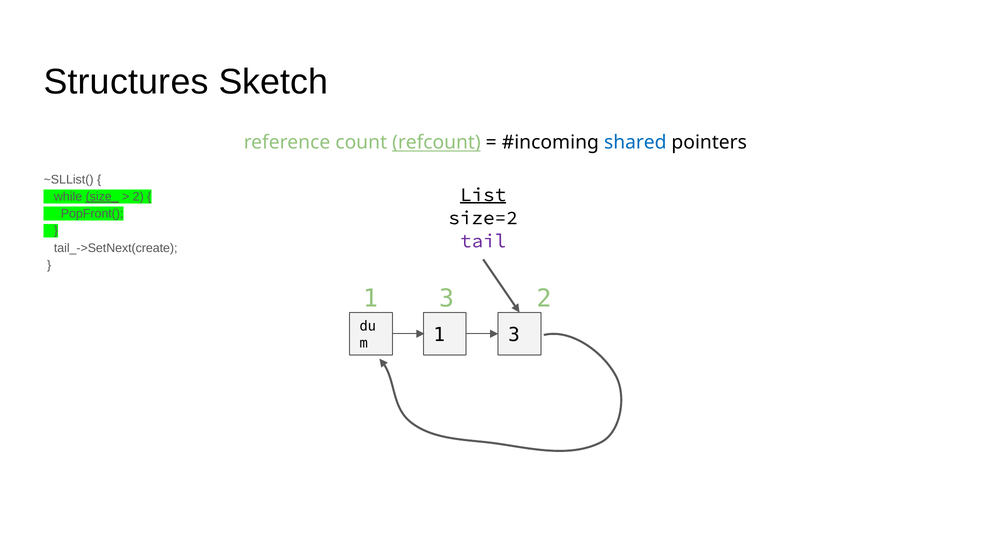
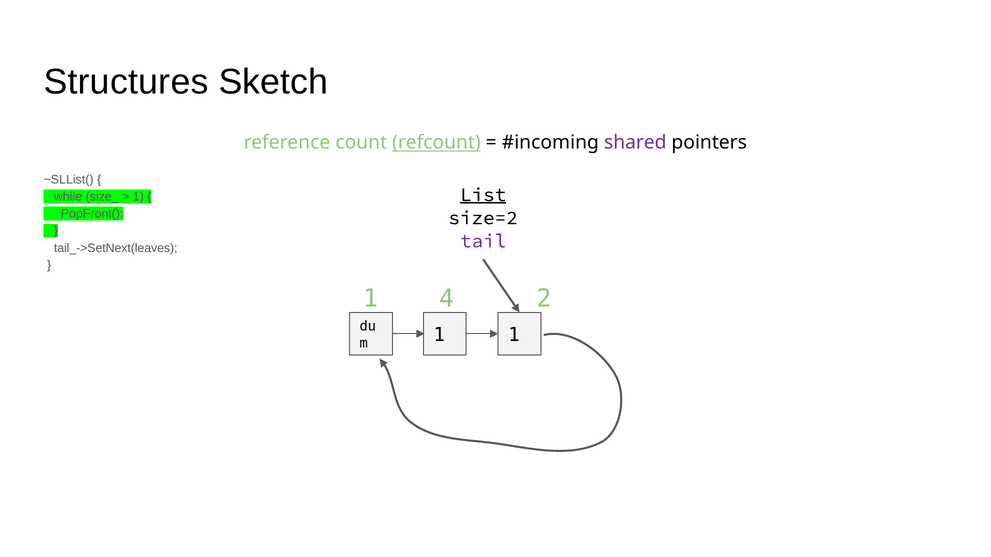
shared colour: blue -> purple
size_ underline: present -> none
2 at (138, 197): 2 -> 1
tail_->SetNext(create: tail_->SetNext(create -> tail_->SetNext(leaves
3 at (447, 299): 3 -> 4
3 at (514, 335): 3 -> 1
